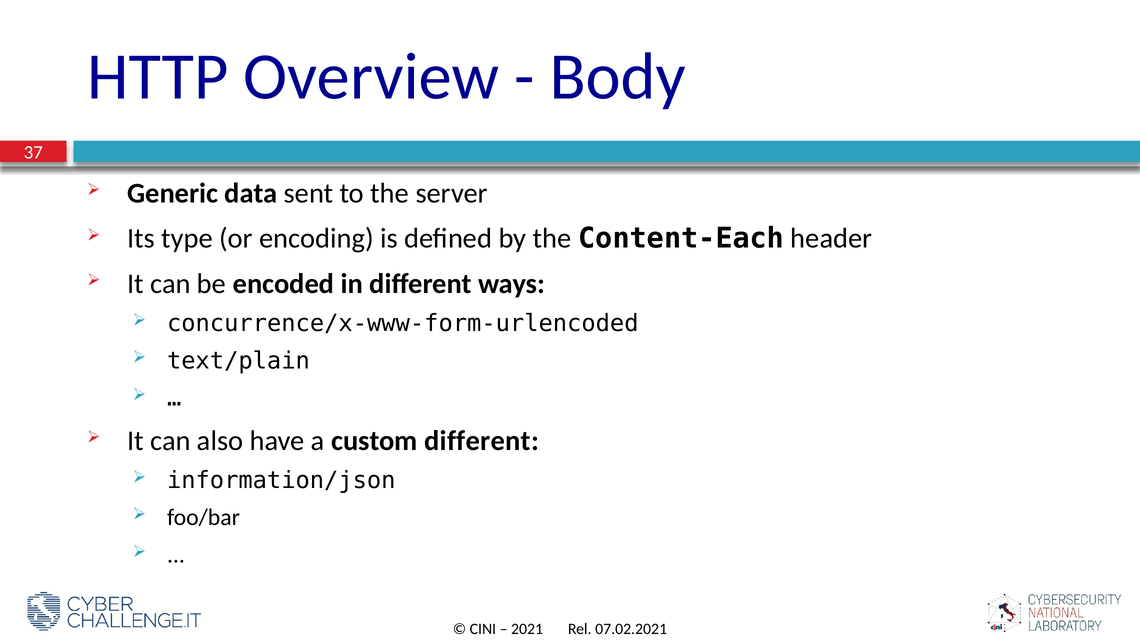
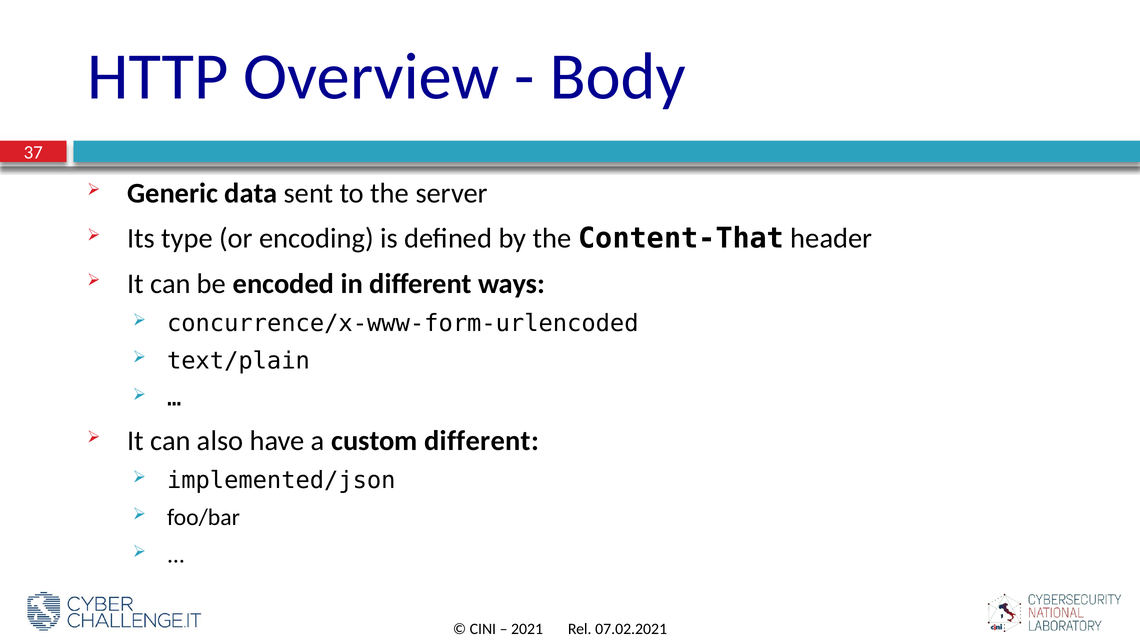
Content-Each: Content-Each -> Content-That
information/json: information/json -> implemented/json
